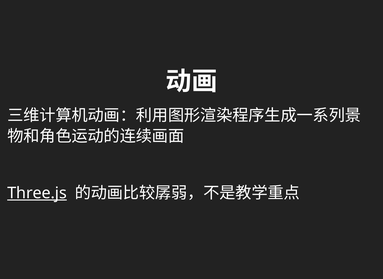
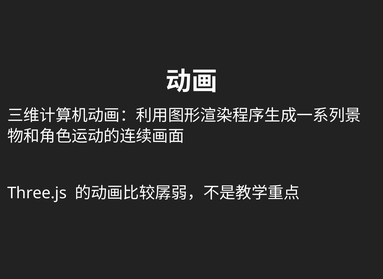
Three.js underline: present -> none
